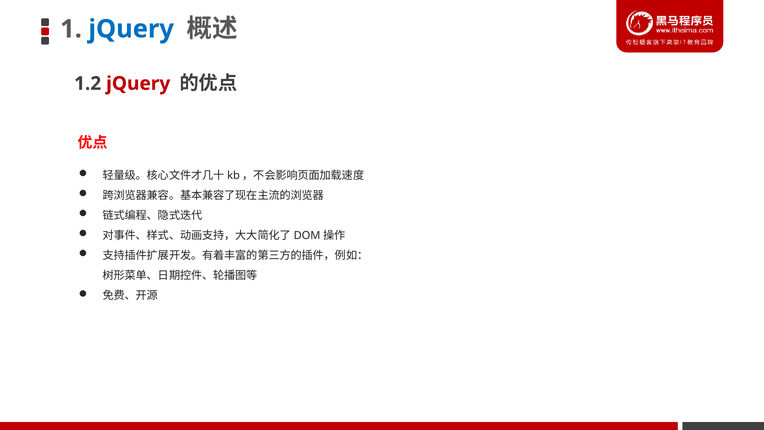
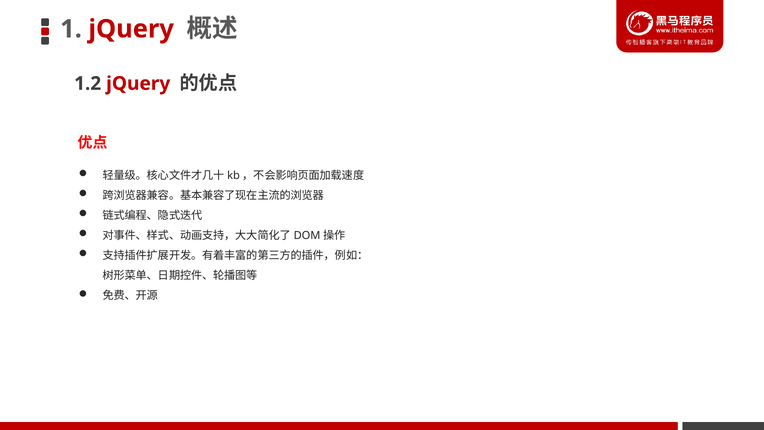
jQuery at (131, 29) colour: blue -> red
